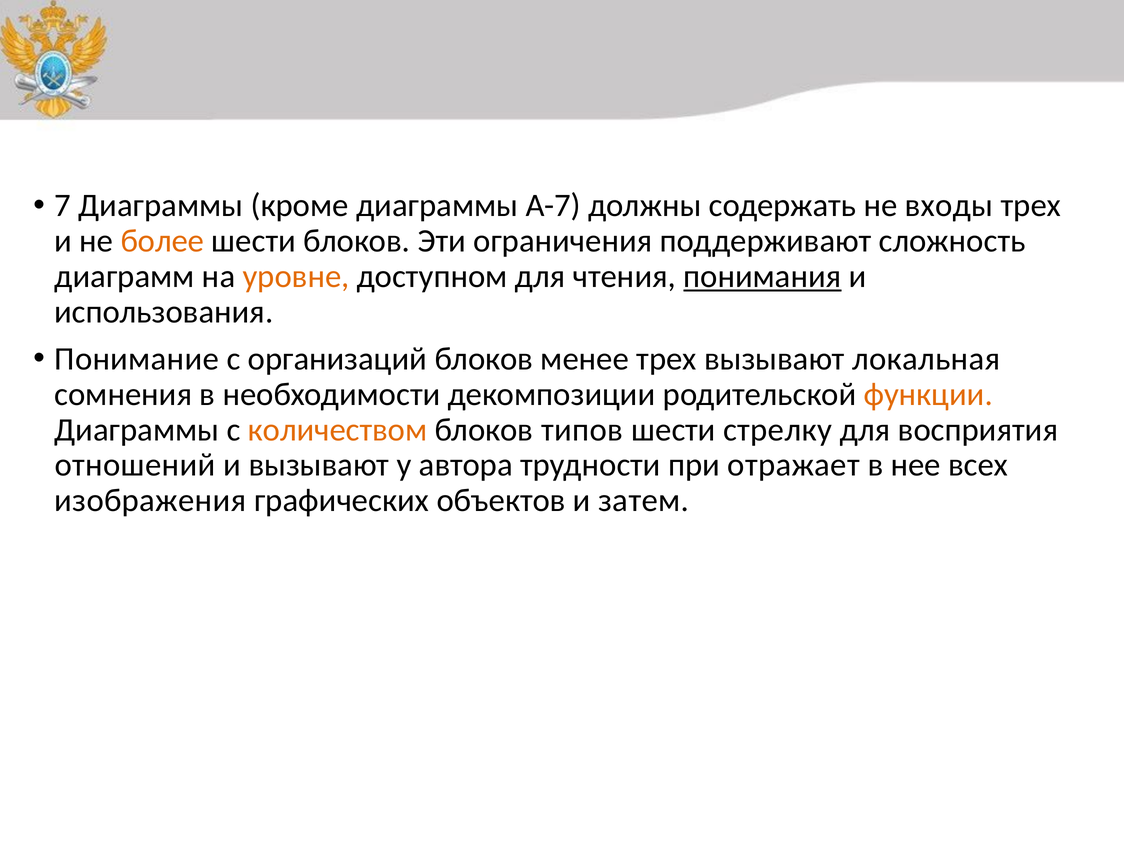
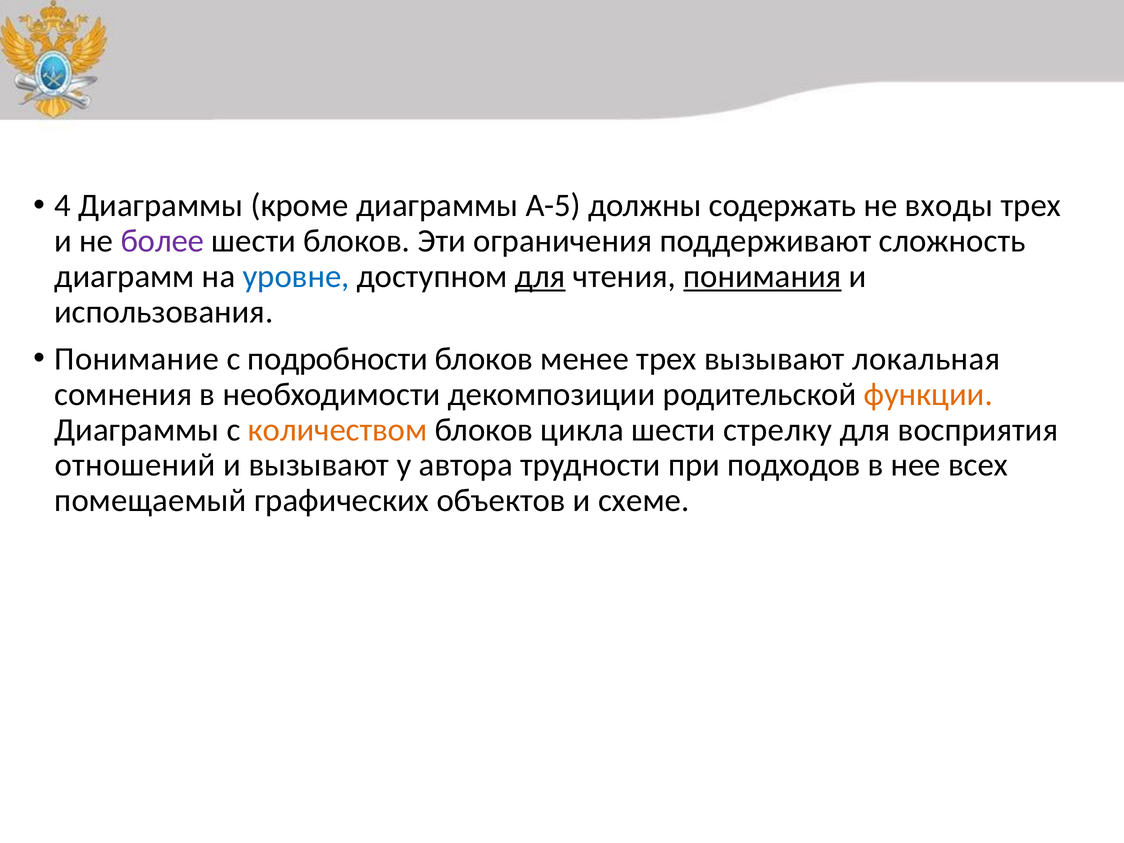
7: 7 -> 4
А-7: А-7 -> А-5
более colour: orange -> purple
уровне colour: orange -> blue
для at (540, 276) underline: none -> present
организаций: организаций -> подробности
типов: типов -> цикла
отражает: отражает -> подходов
изображения: изображения -> помещаемый
затем: затем -> схеме
